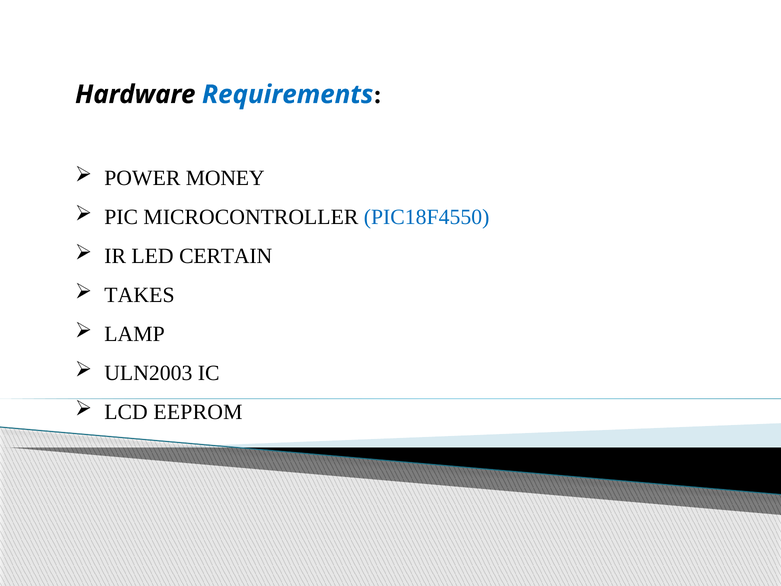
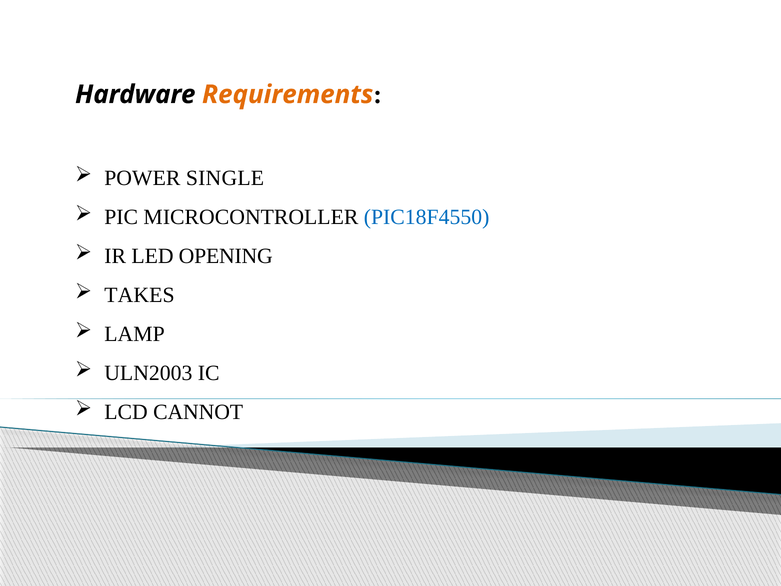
Requirements colour: blue -> orange
MONEY: MONEY -> SINGLE
CERTAIN: CERTAIN -> OPENING
EEPROM: EEPROM -> CANNOT
